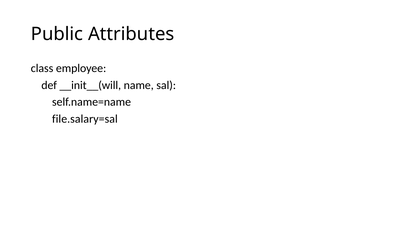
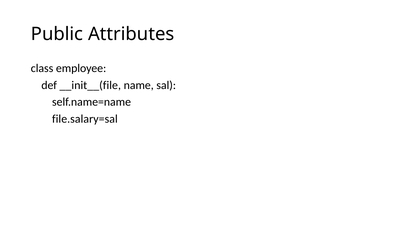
__init__(will: __init__(will -> __init__(file
